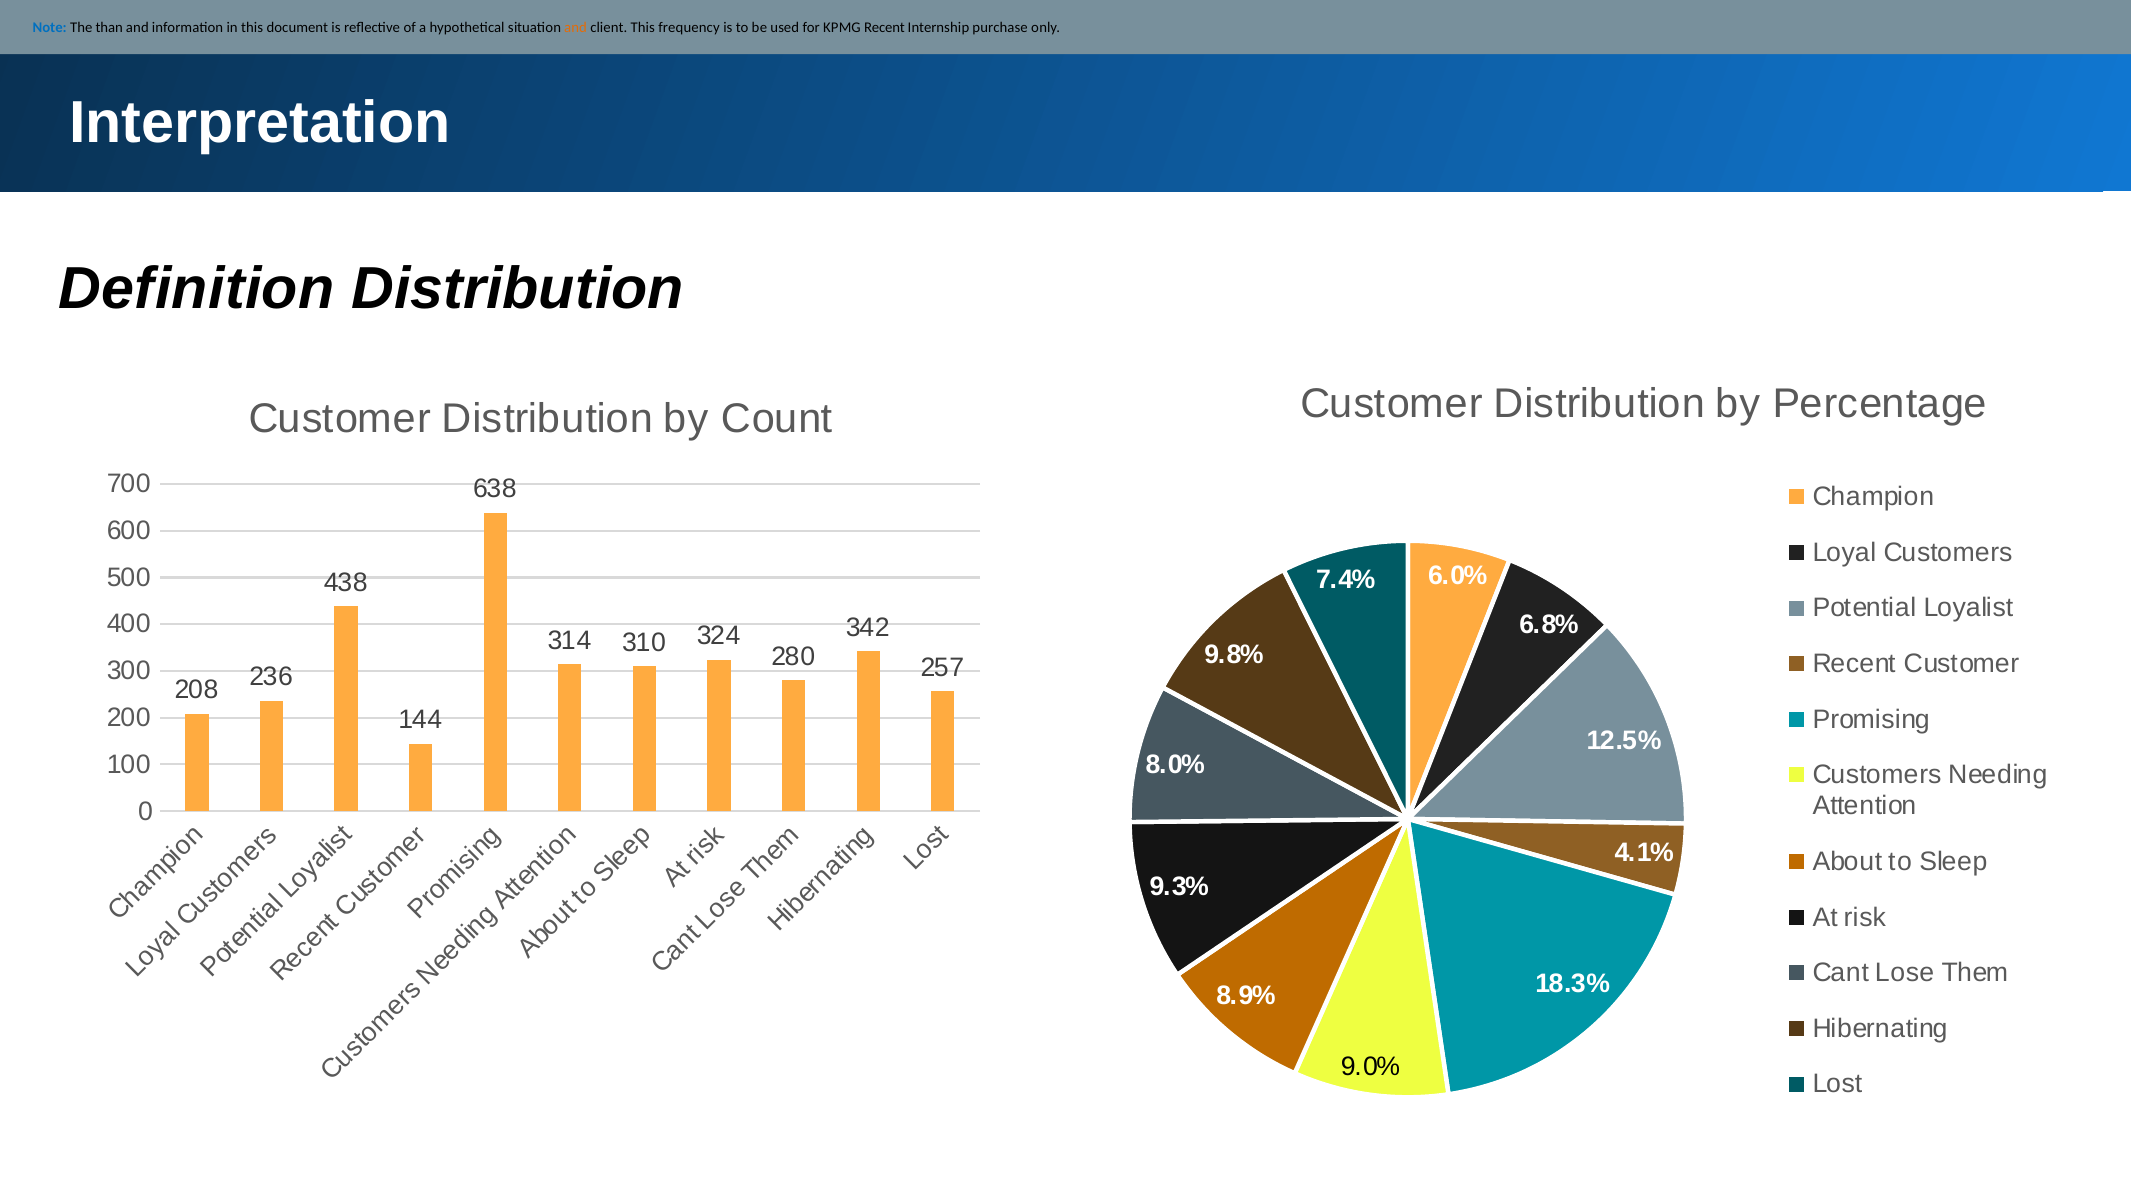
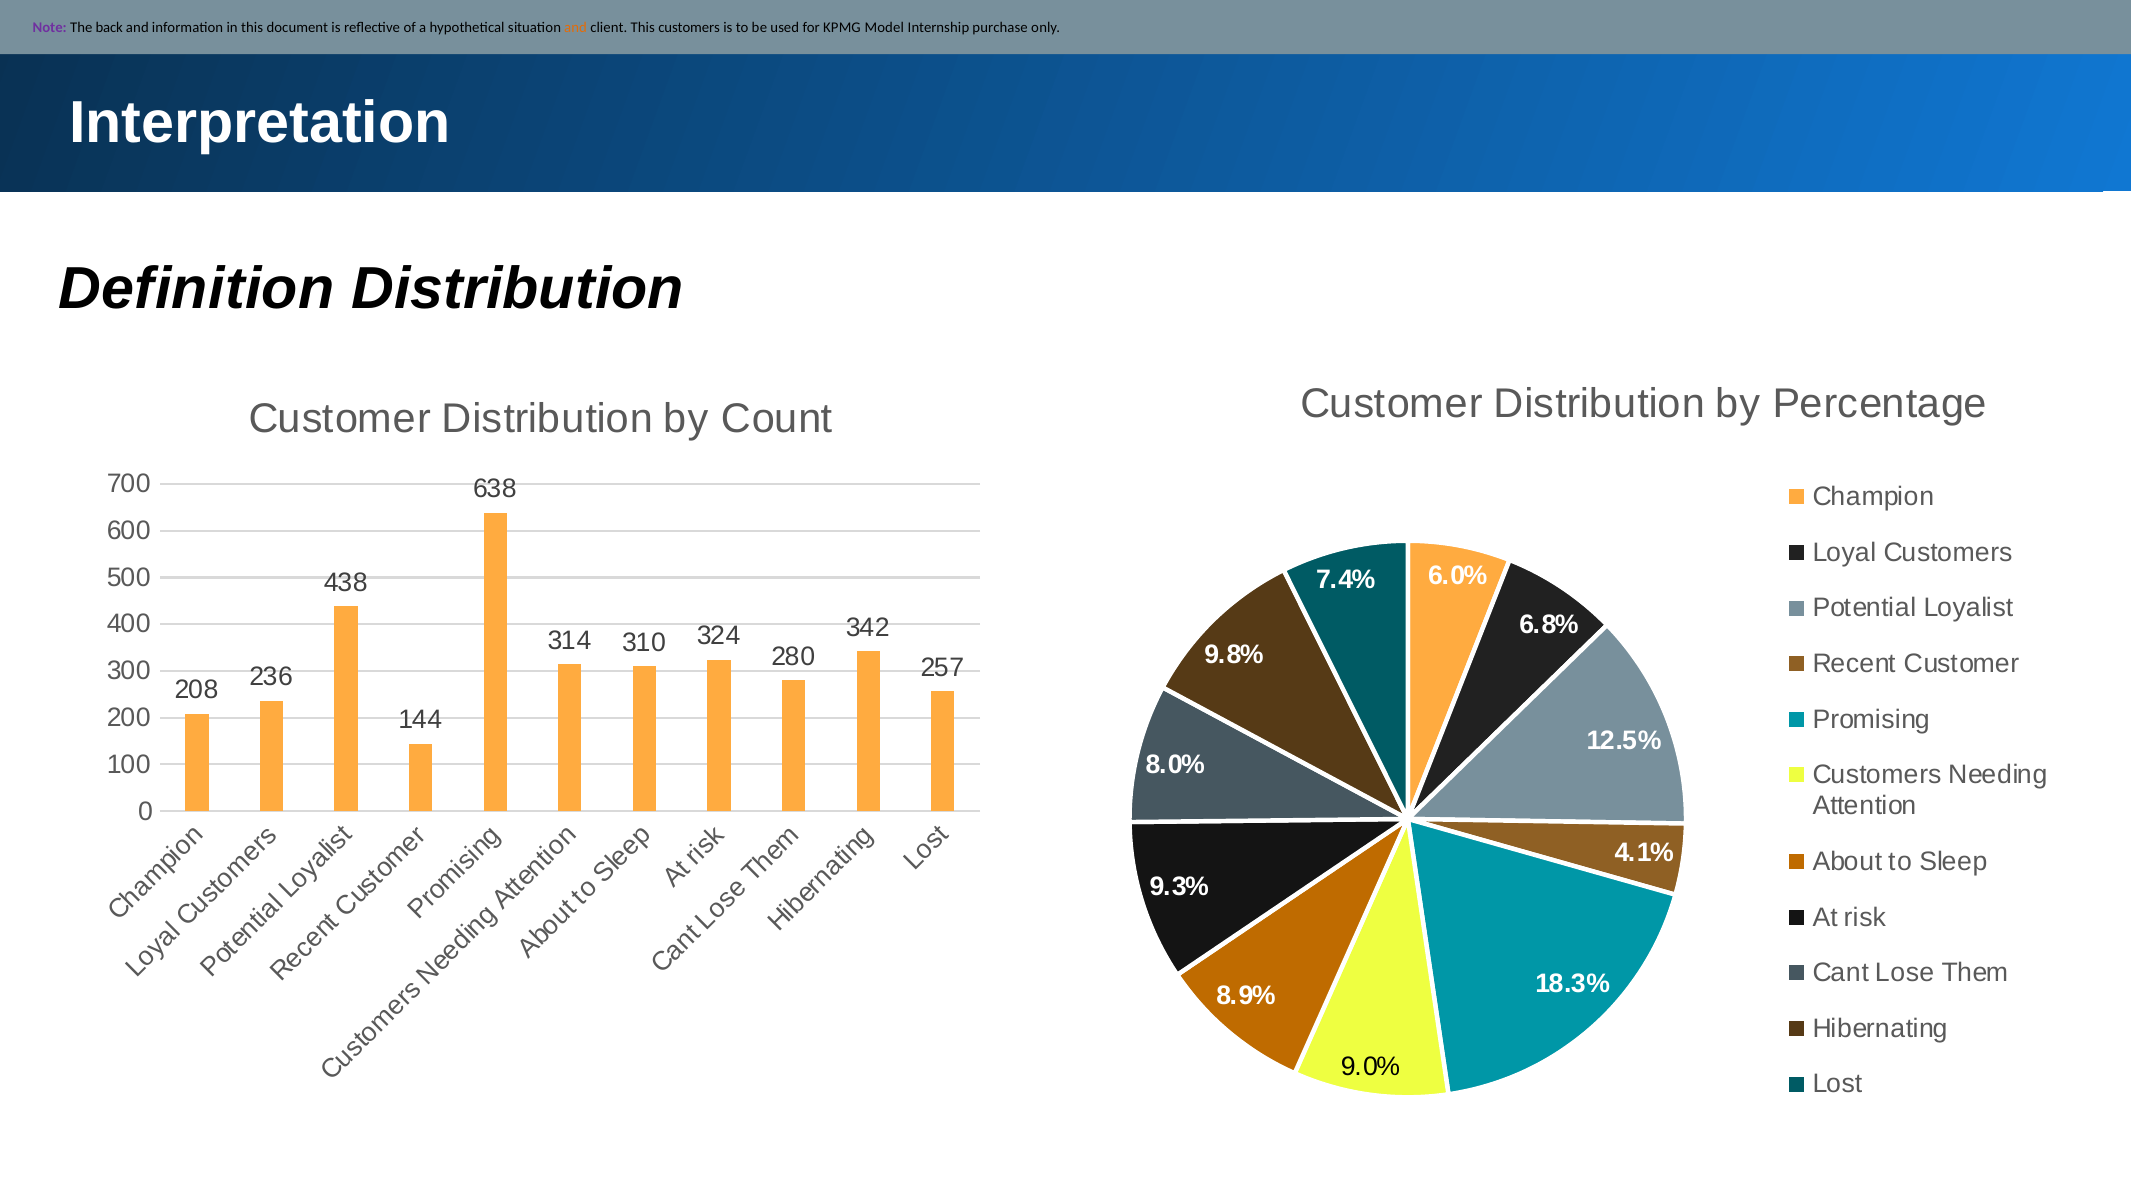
Note colour: blue -> purple
than: than -> back
This frequency: frequency -> customers
KPMG Recent: Recent -> Model
